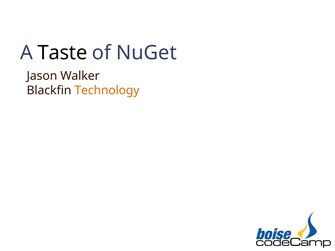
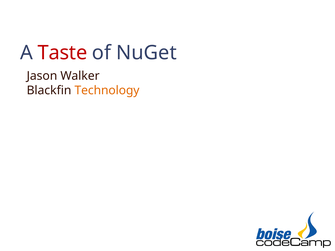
Taste colour: black -> red
